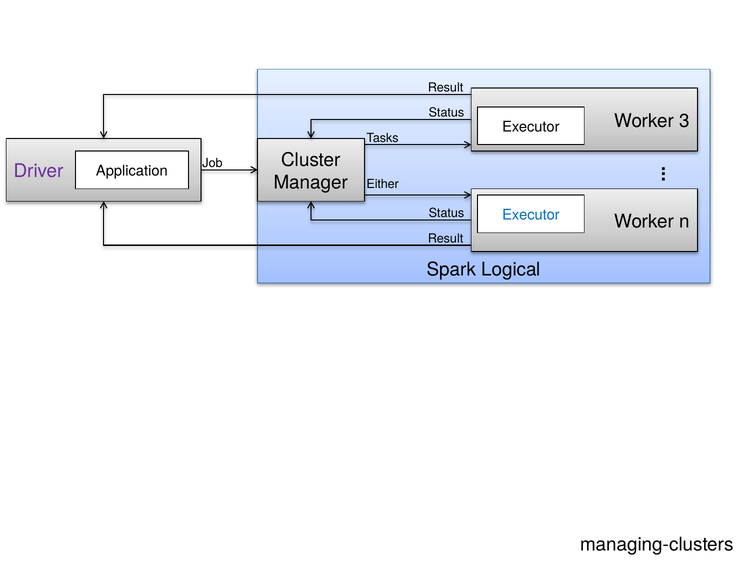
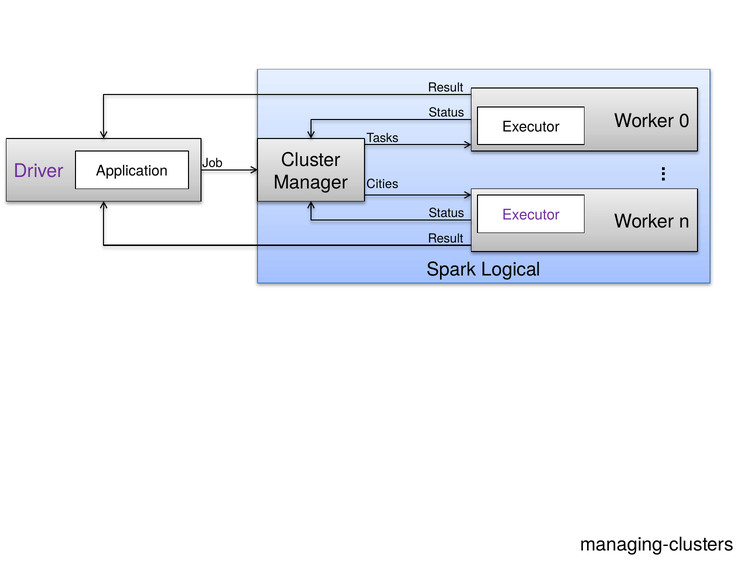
3: 3 -> 0
Either: Either -> Cities
Executor at (531, 215) colour: blue -> purple
